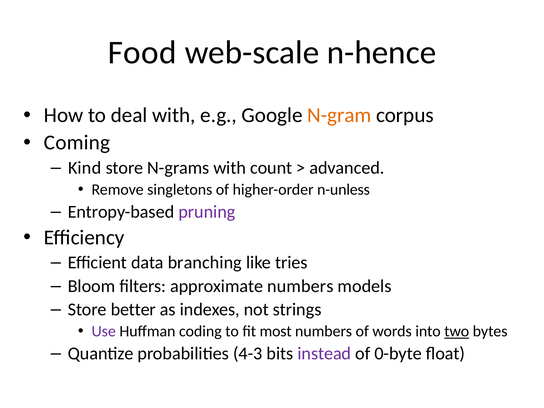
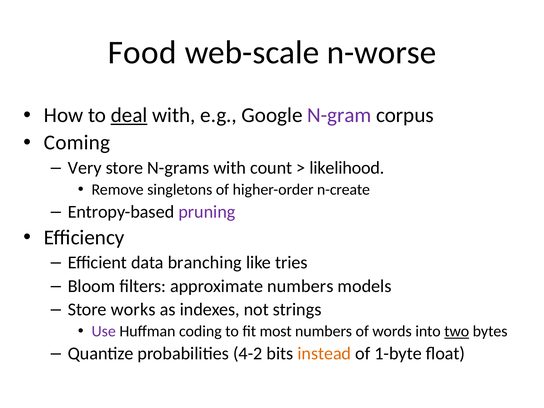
n-hence: n-hence -> n-worse
deal underline: none -> present
N-gram colour: orange -> purple
Kind: Kind -> Very
advanced: advanced -> likelihood
n-unless: n-unless -> n-create
better: better -> works
4-3: 4-3 -> 4-2
instead colour: purple -> orange
0-byte: 0-byte -> 1-byte
